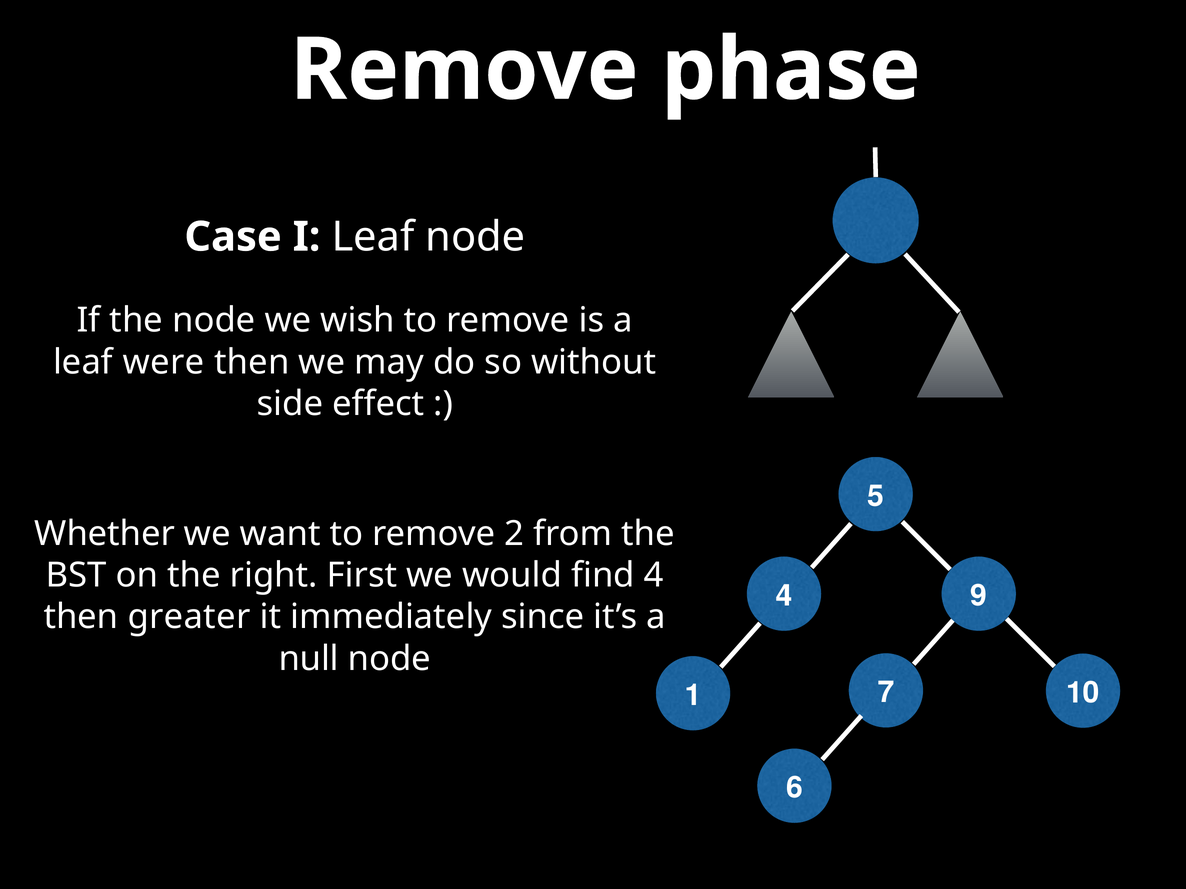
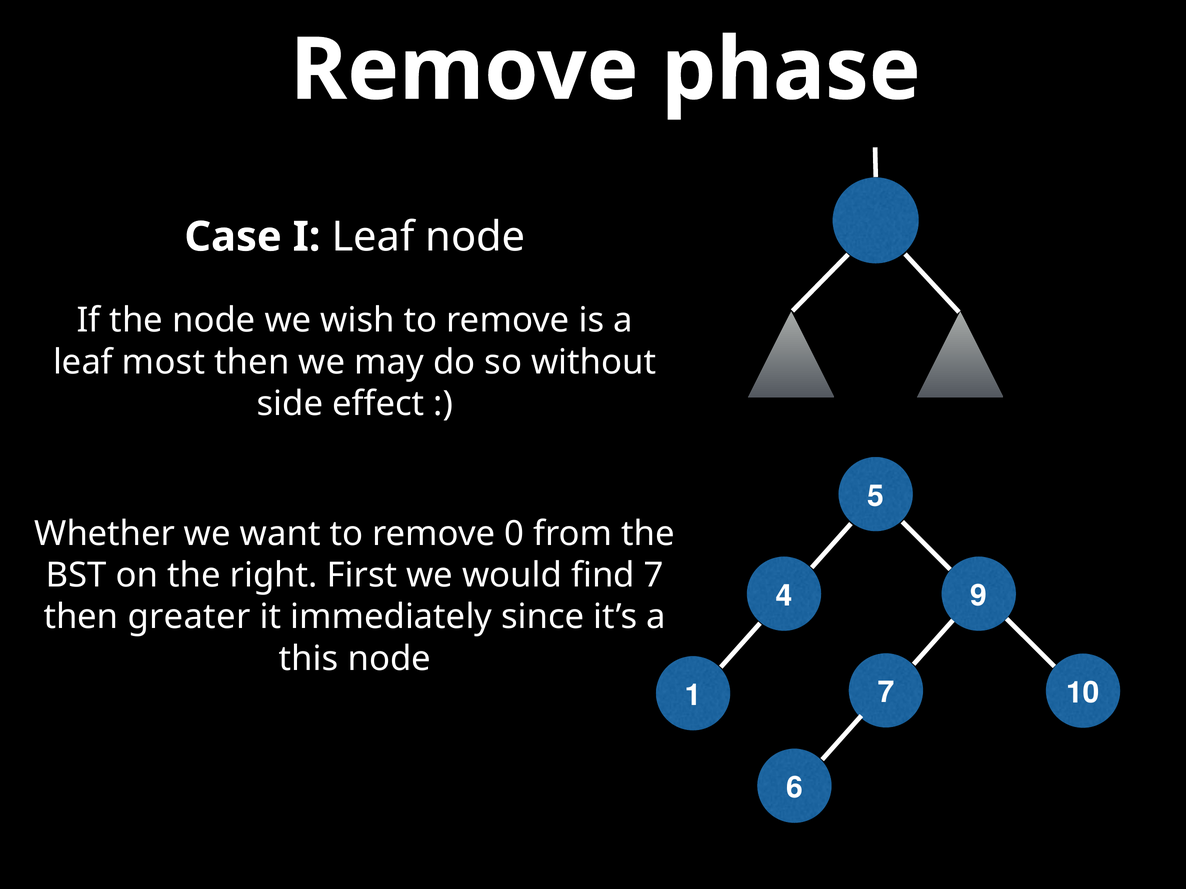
were: were -> most
2: 2 -> 0
find 4: 4 -> 7
null: null -> this
